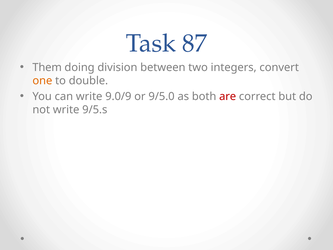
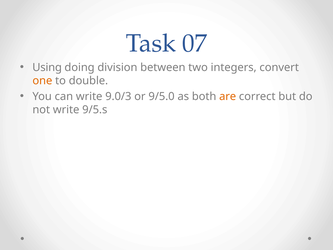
87: 87 -> 07
Them: Them -> Using
9.0/9: 9.0/9 -> 9.0/3
are colour: red -> orange
